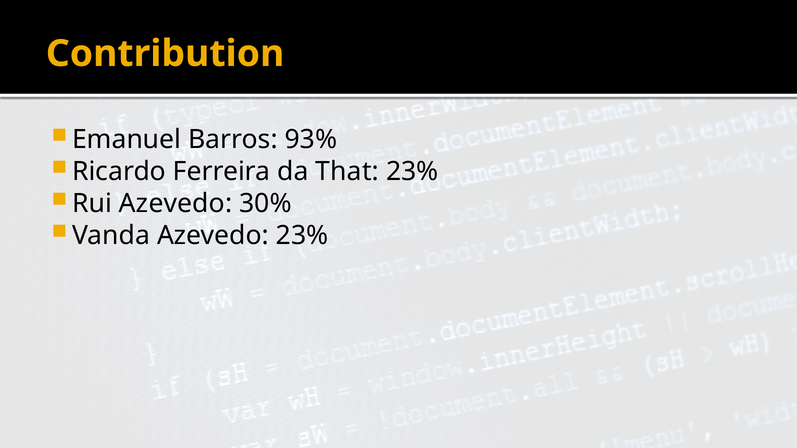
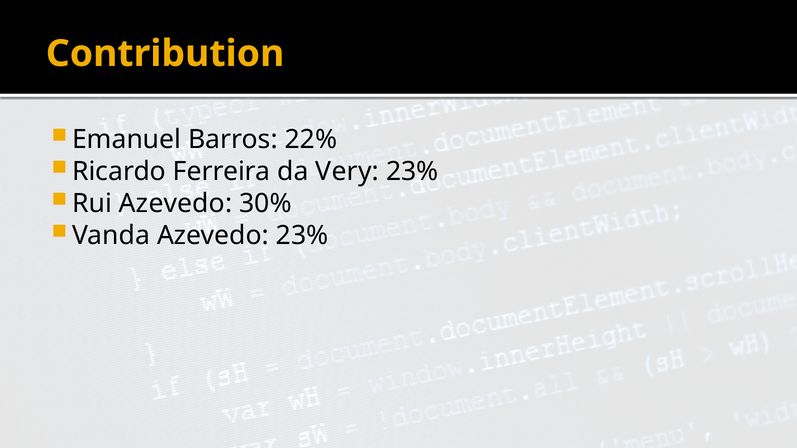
93%: 93% -> 22%
That: That -> Very
